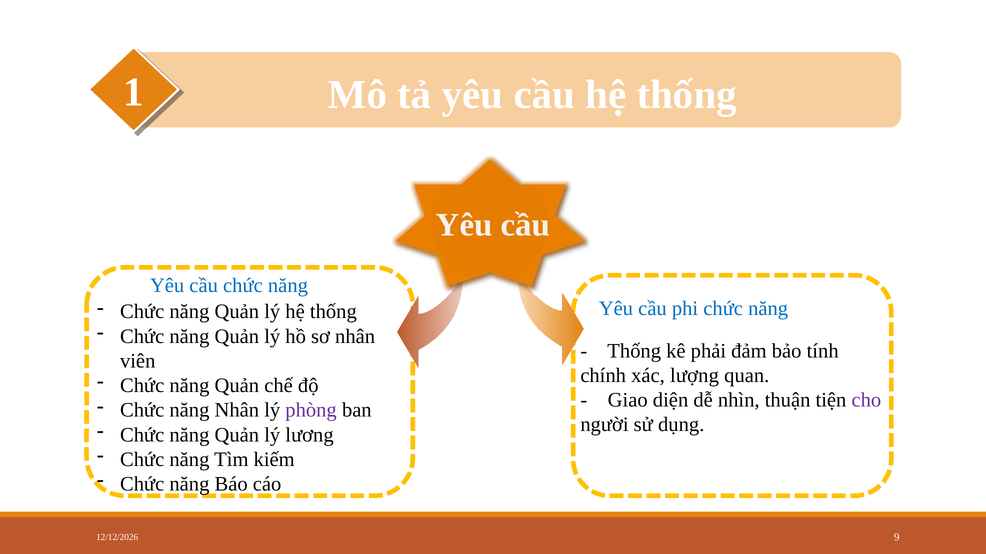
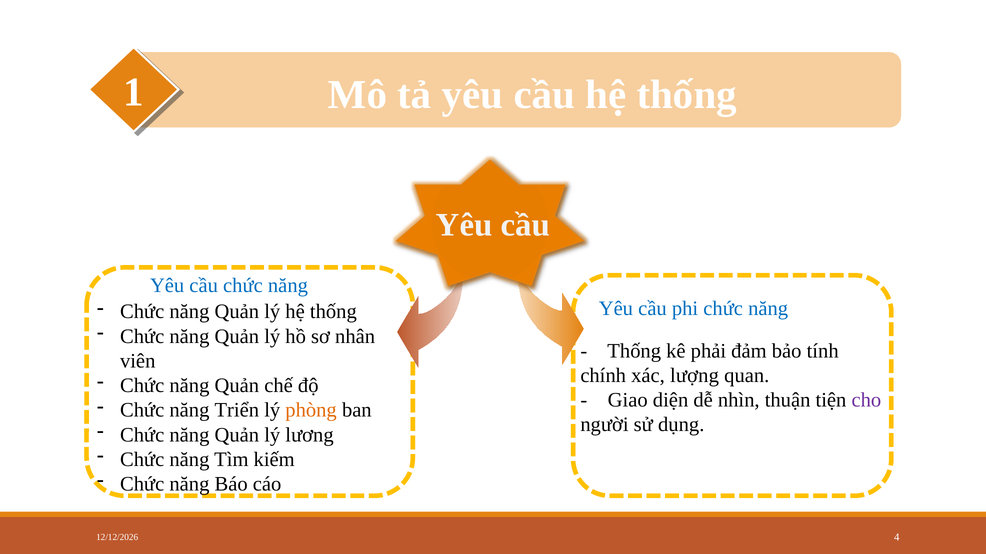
năng Nhân: Nhân -> Triển
phòng colour: purple -> orange
9: 9 -> 4
